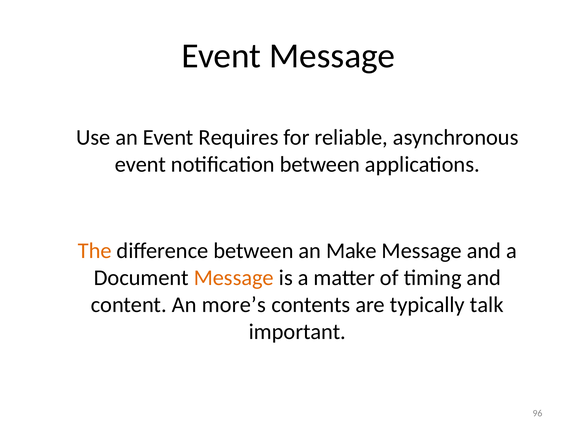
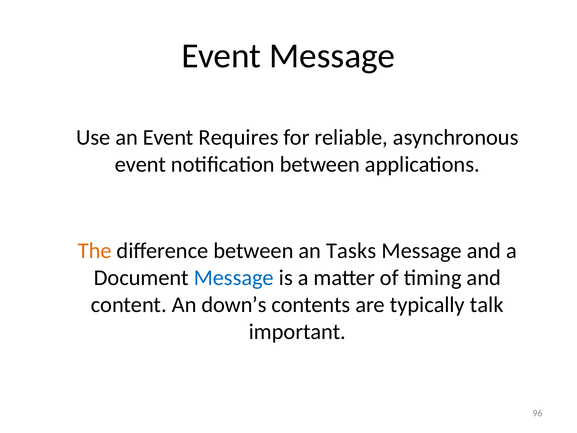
Make: Make -> Tasks
Message at (234, 278) colour: orange -> blue
more’s: more’s -> down’s
